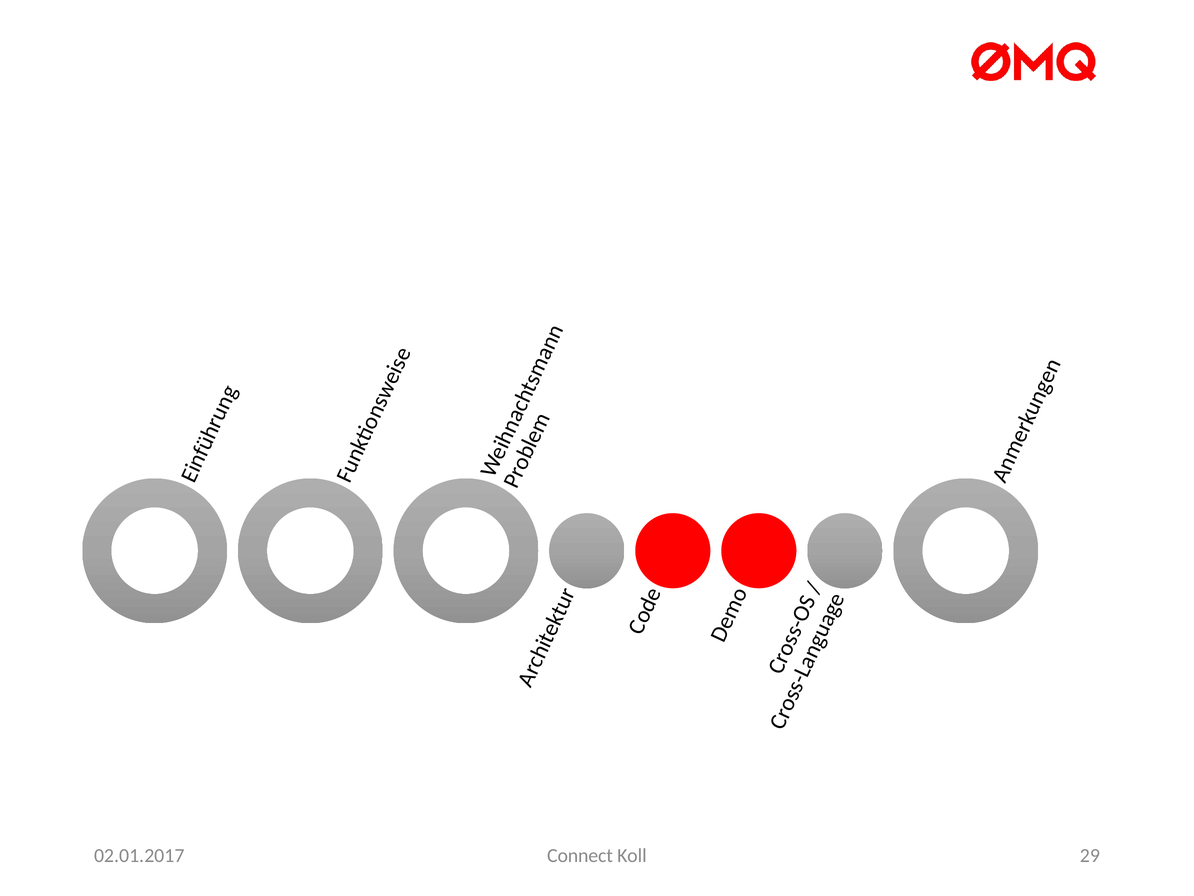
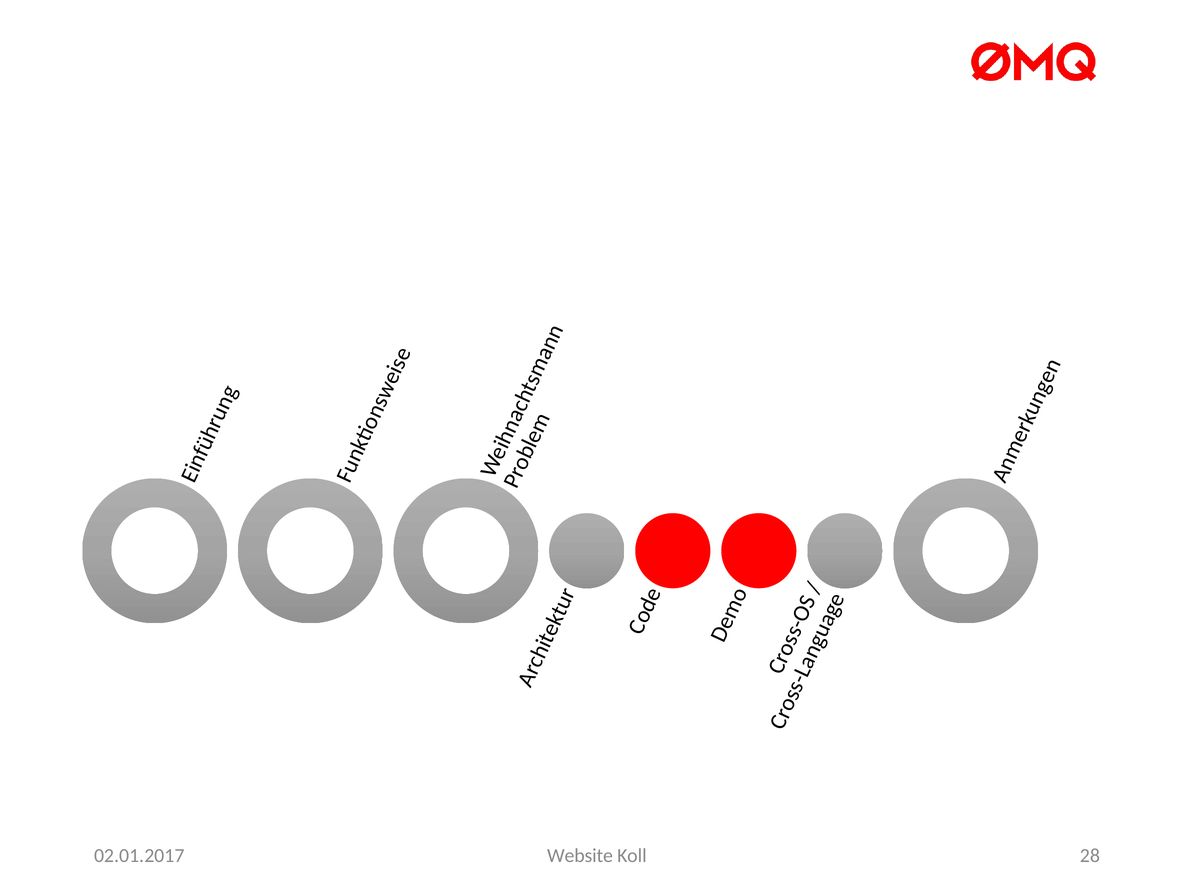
Connect: Connect -> Website
29: 29 -> 28
